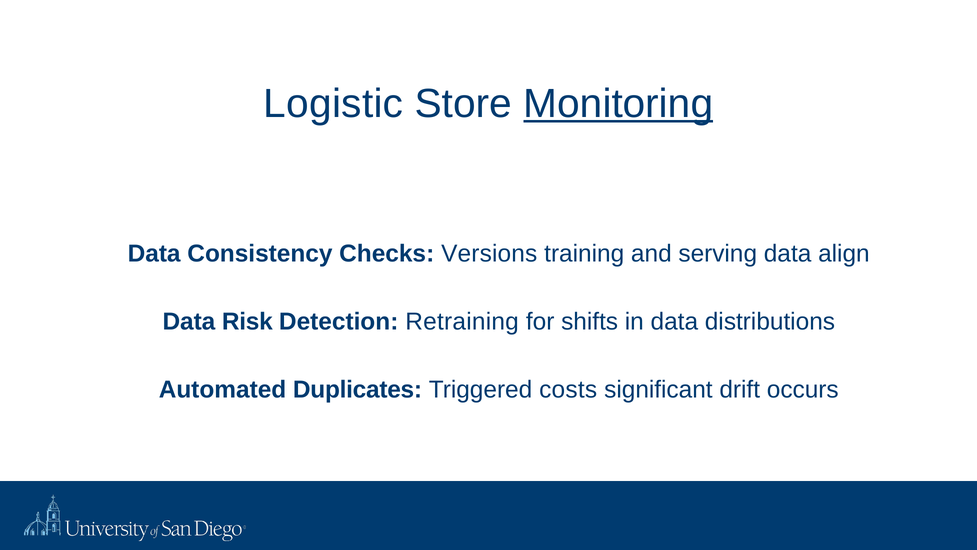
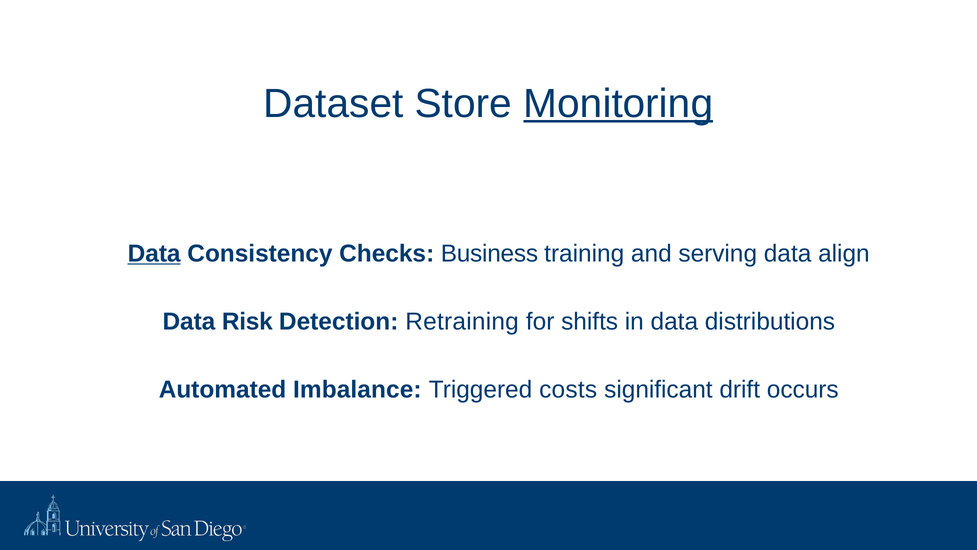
Logistic: Logistic -> Dataset
Data at (154, 253) underline: none -> present
Versions: Versions -> Business
Duplicates: Duplicates -> Imbalance
